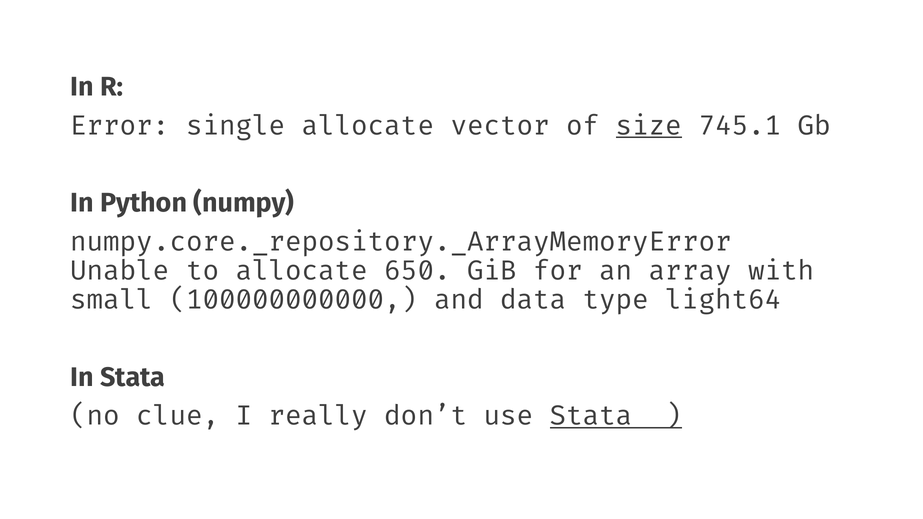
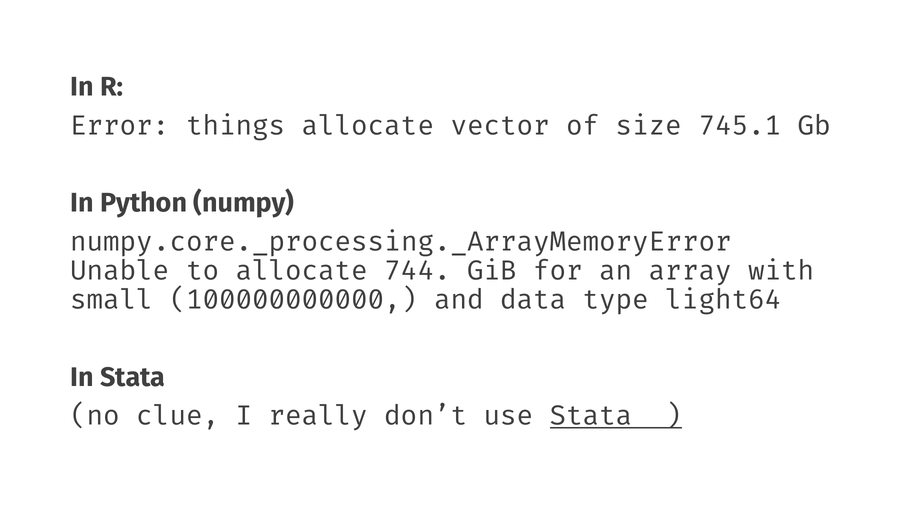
single: single -> things
size underline: present -> none
numpy.core._repository._ArrayMemoryError: numpy.core._repository._ArrayMemoryError -> numpy.core._processing._ArrayMemoryError
650: 650 -> 744
